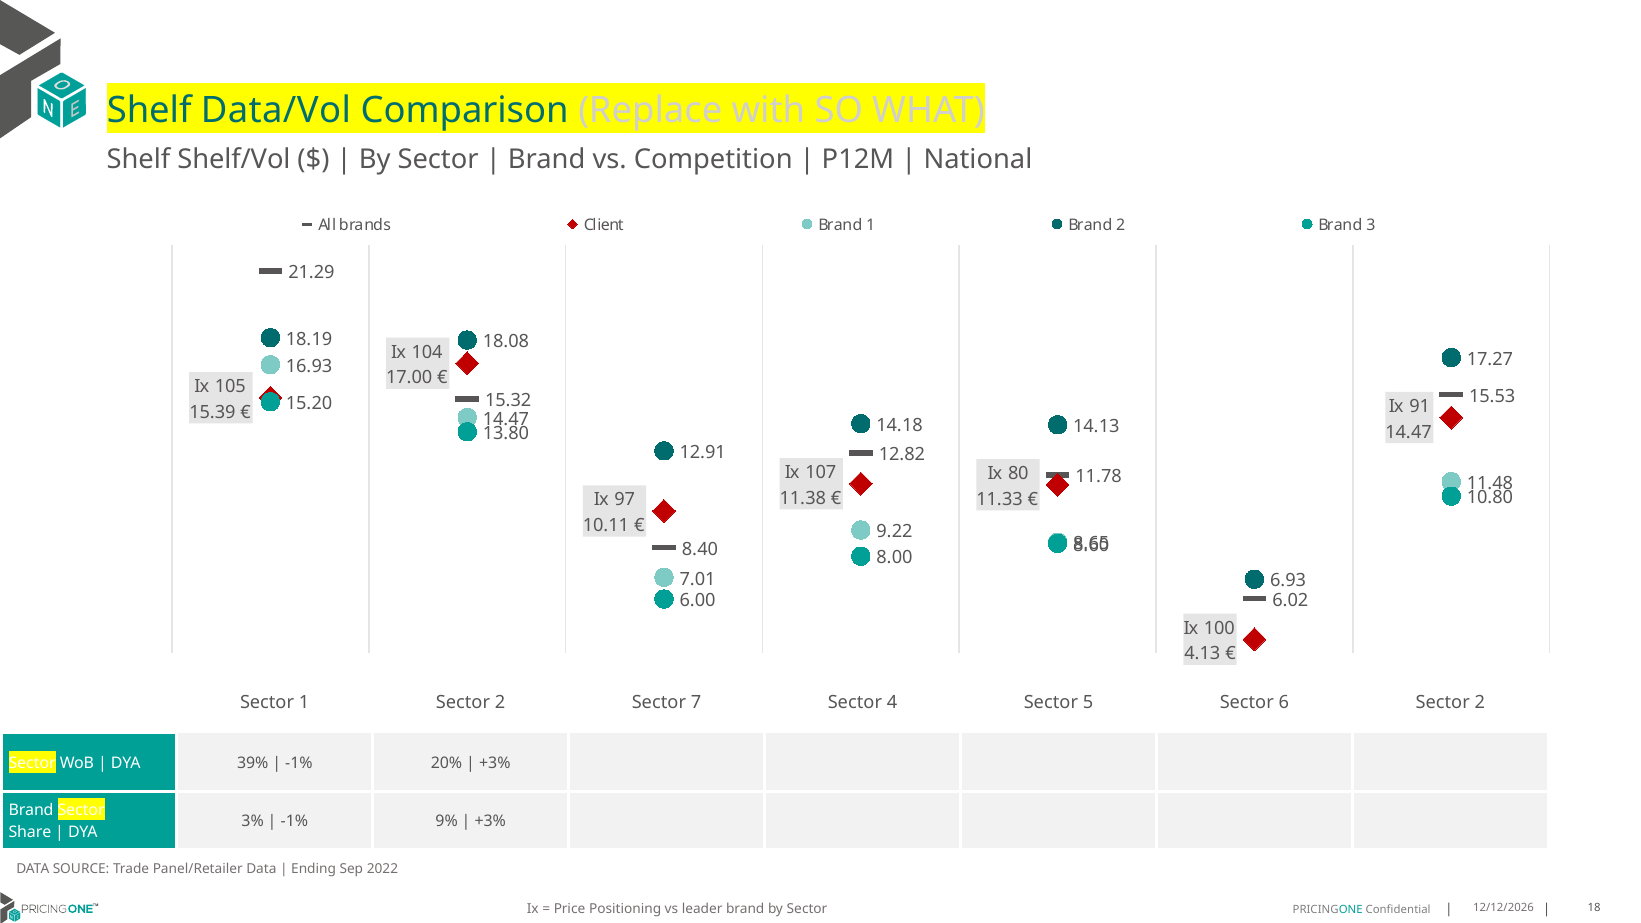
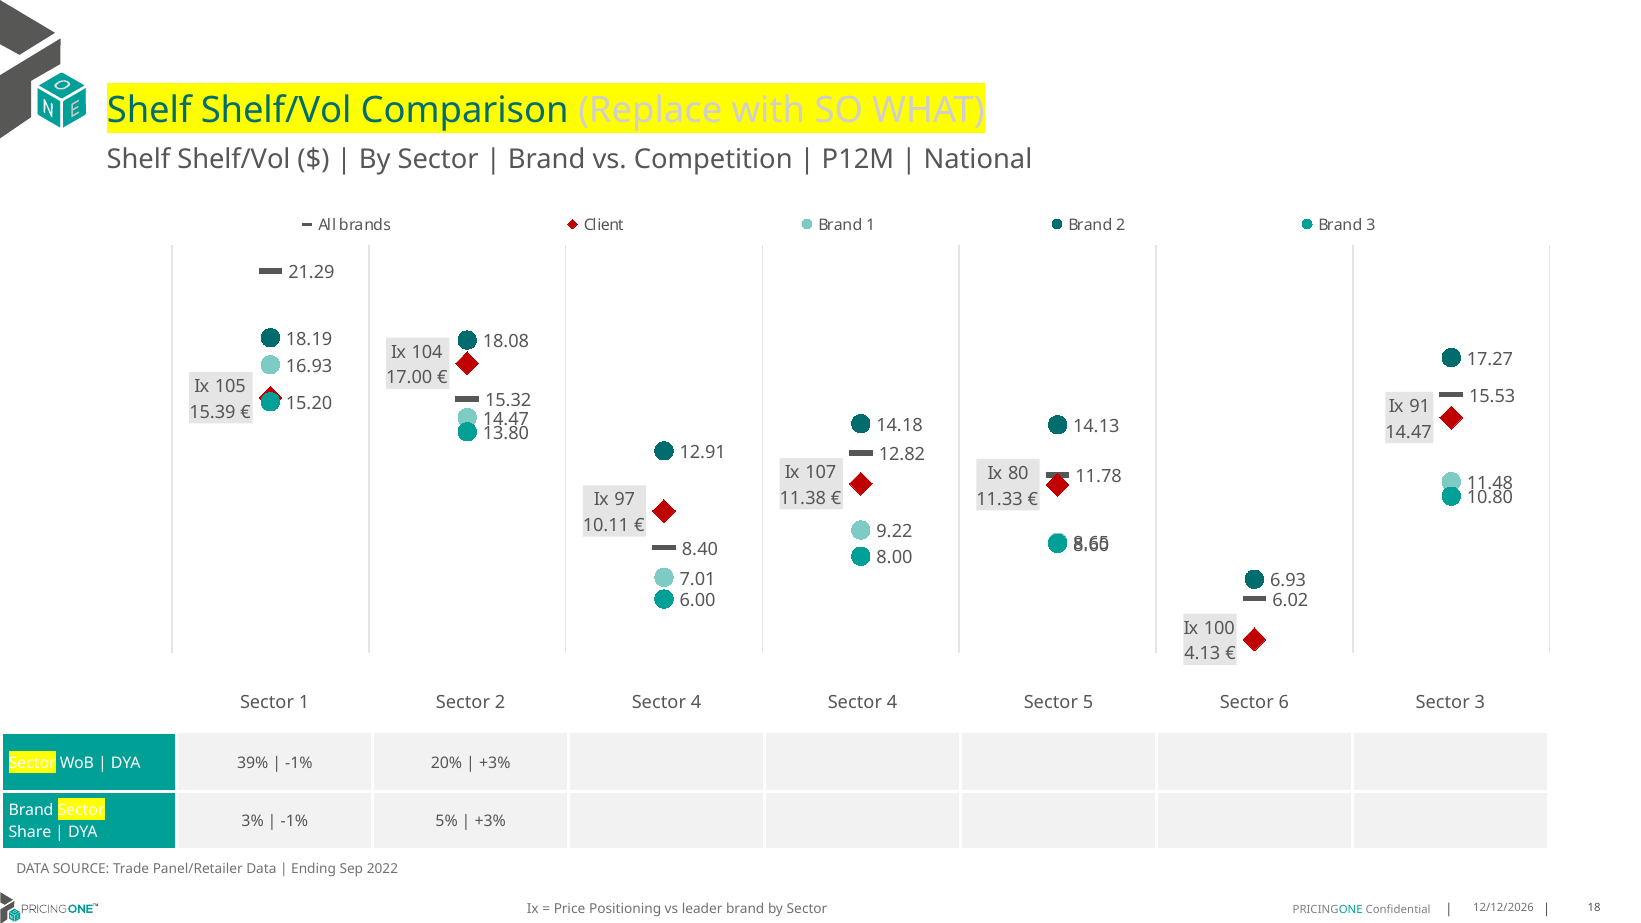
Data/Vol at (276, 110): Data/Vol -> Shelf/Vol
2 Sector 7: 7 -> 4
6 Sector 2: 2 -> 3
9%: 9% -> 5%
